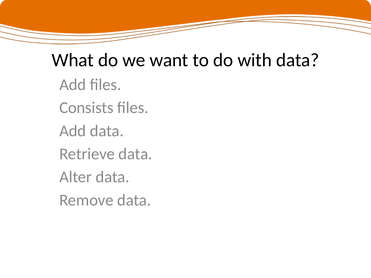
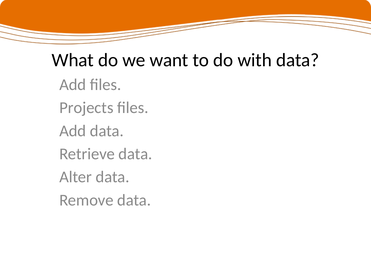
Consists: Consists -> Projects
